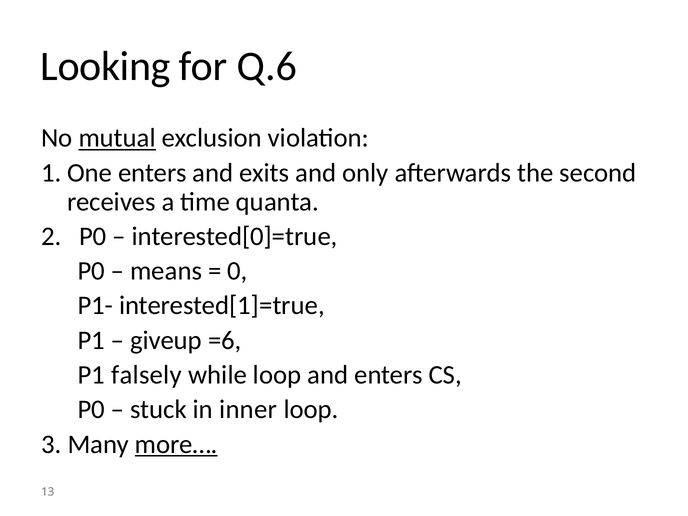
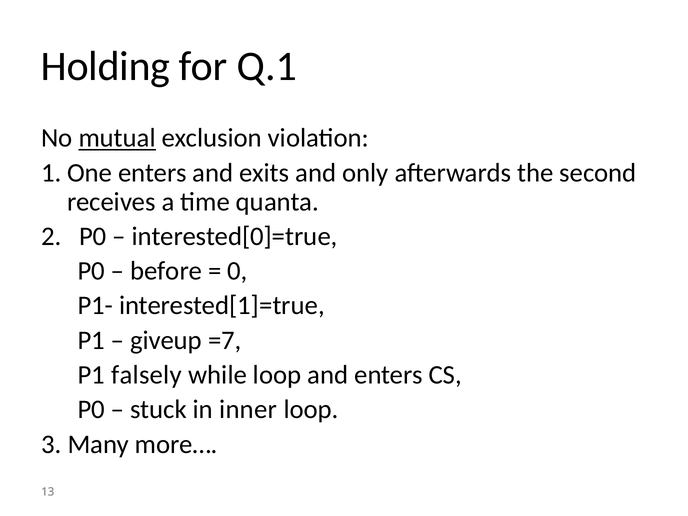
Looking: Looking -> Holding
Q.6: Q.6 -> Q.1
means: means -> before
=6: =6 -> =7
more… underline: present -> none
